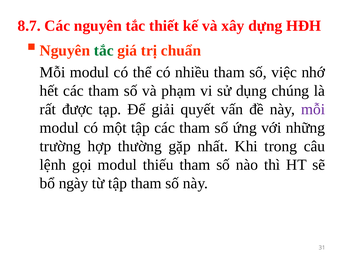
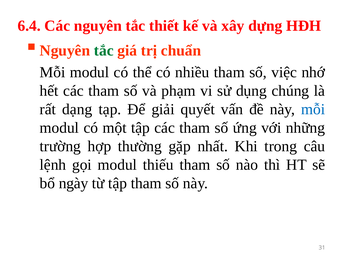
8.7: 8.7 -> 6.4
được: được -> dạng
mỗi at (313, 109) colour: purple -> blue
